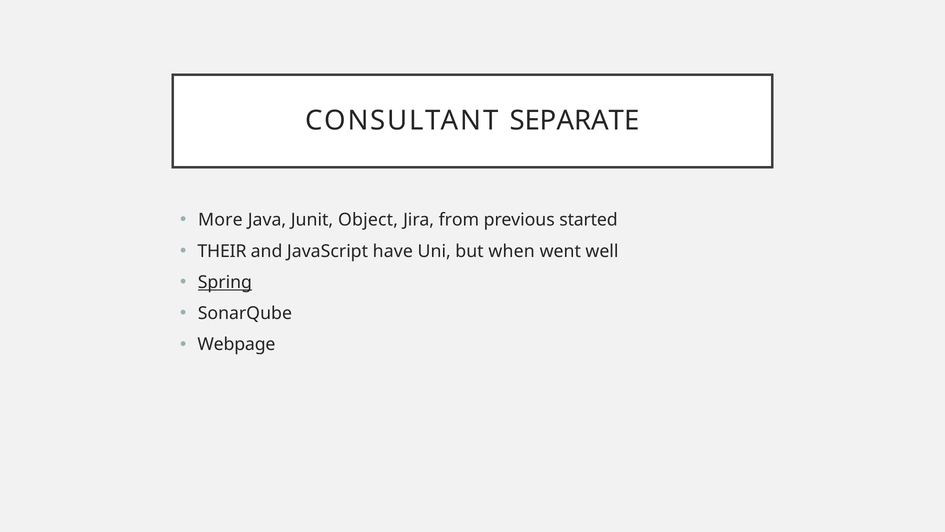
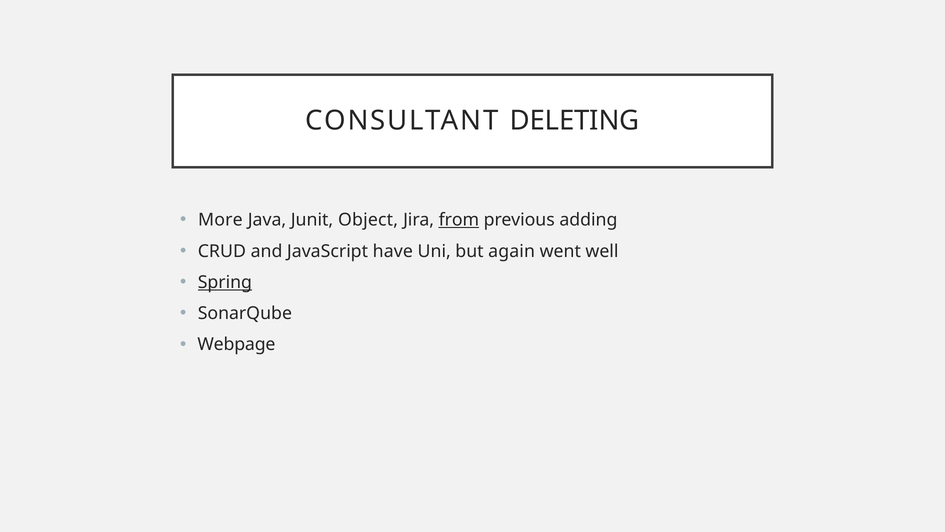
SEPARATE: SEPARATE -> DELETING
from underline: none -> present
started: started -> adding
THEIR: THEIR -> CRUD
when: when -> again
